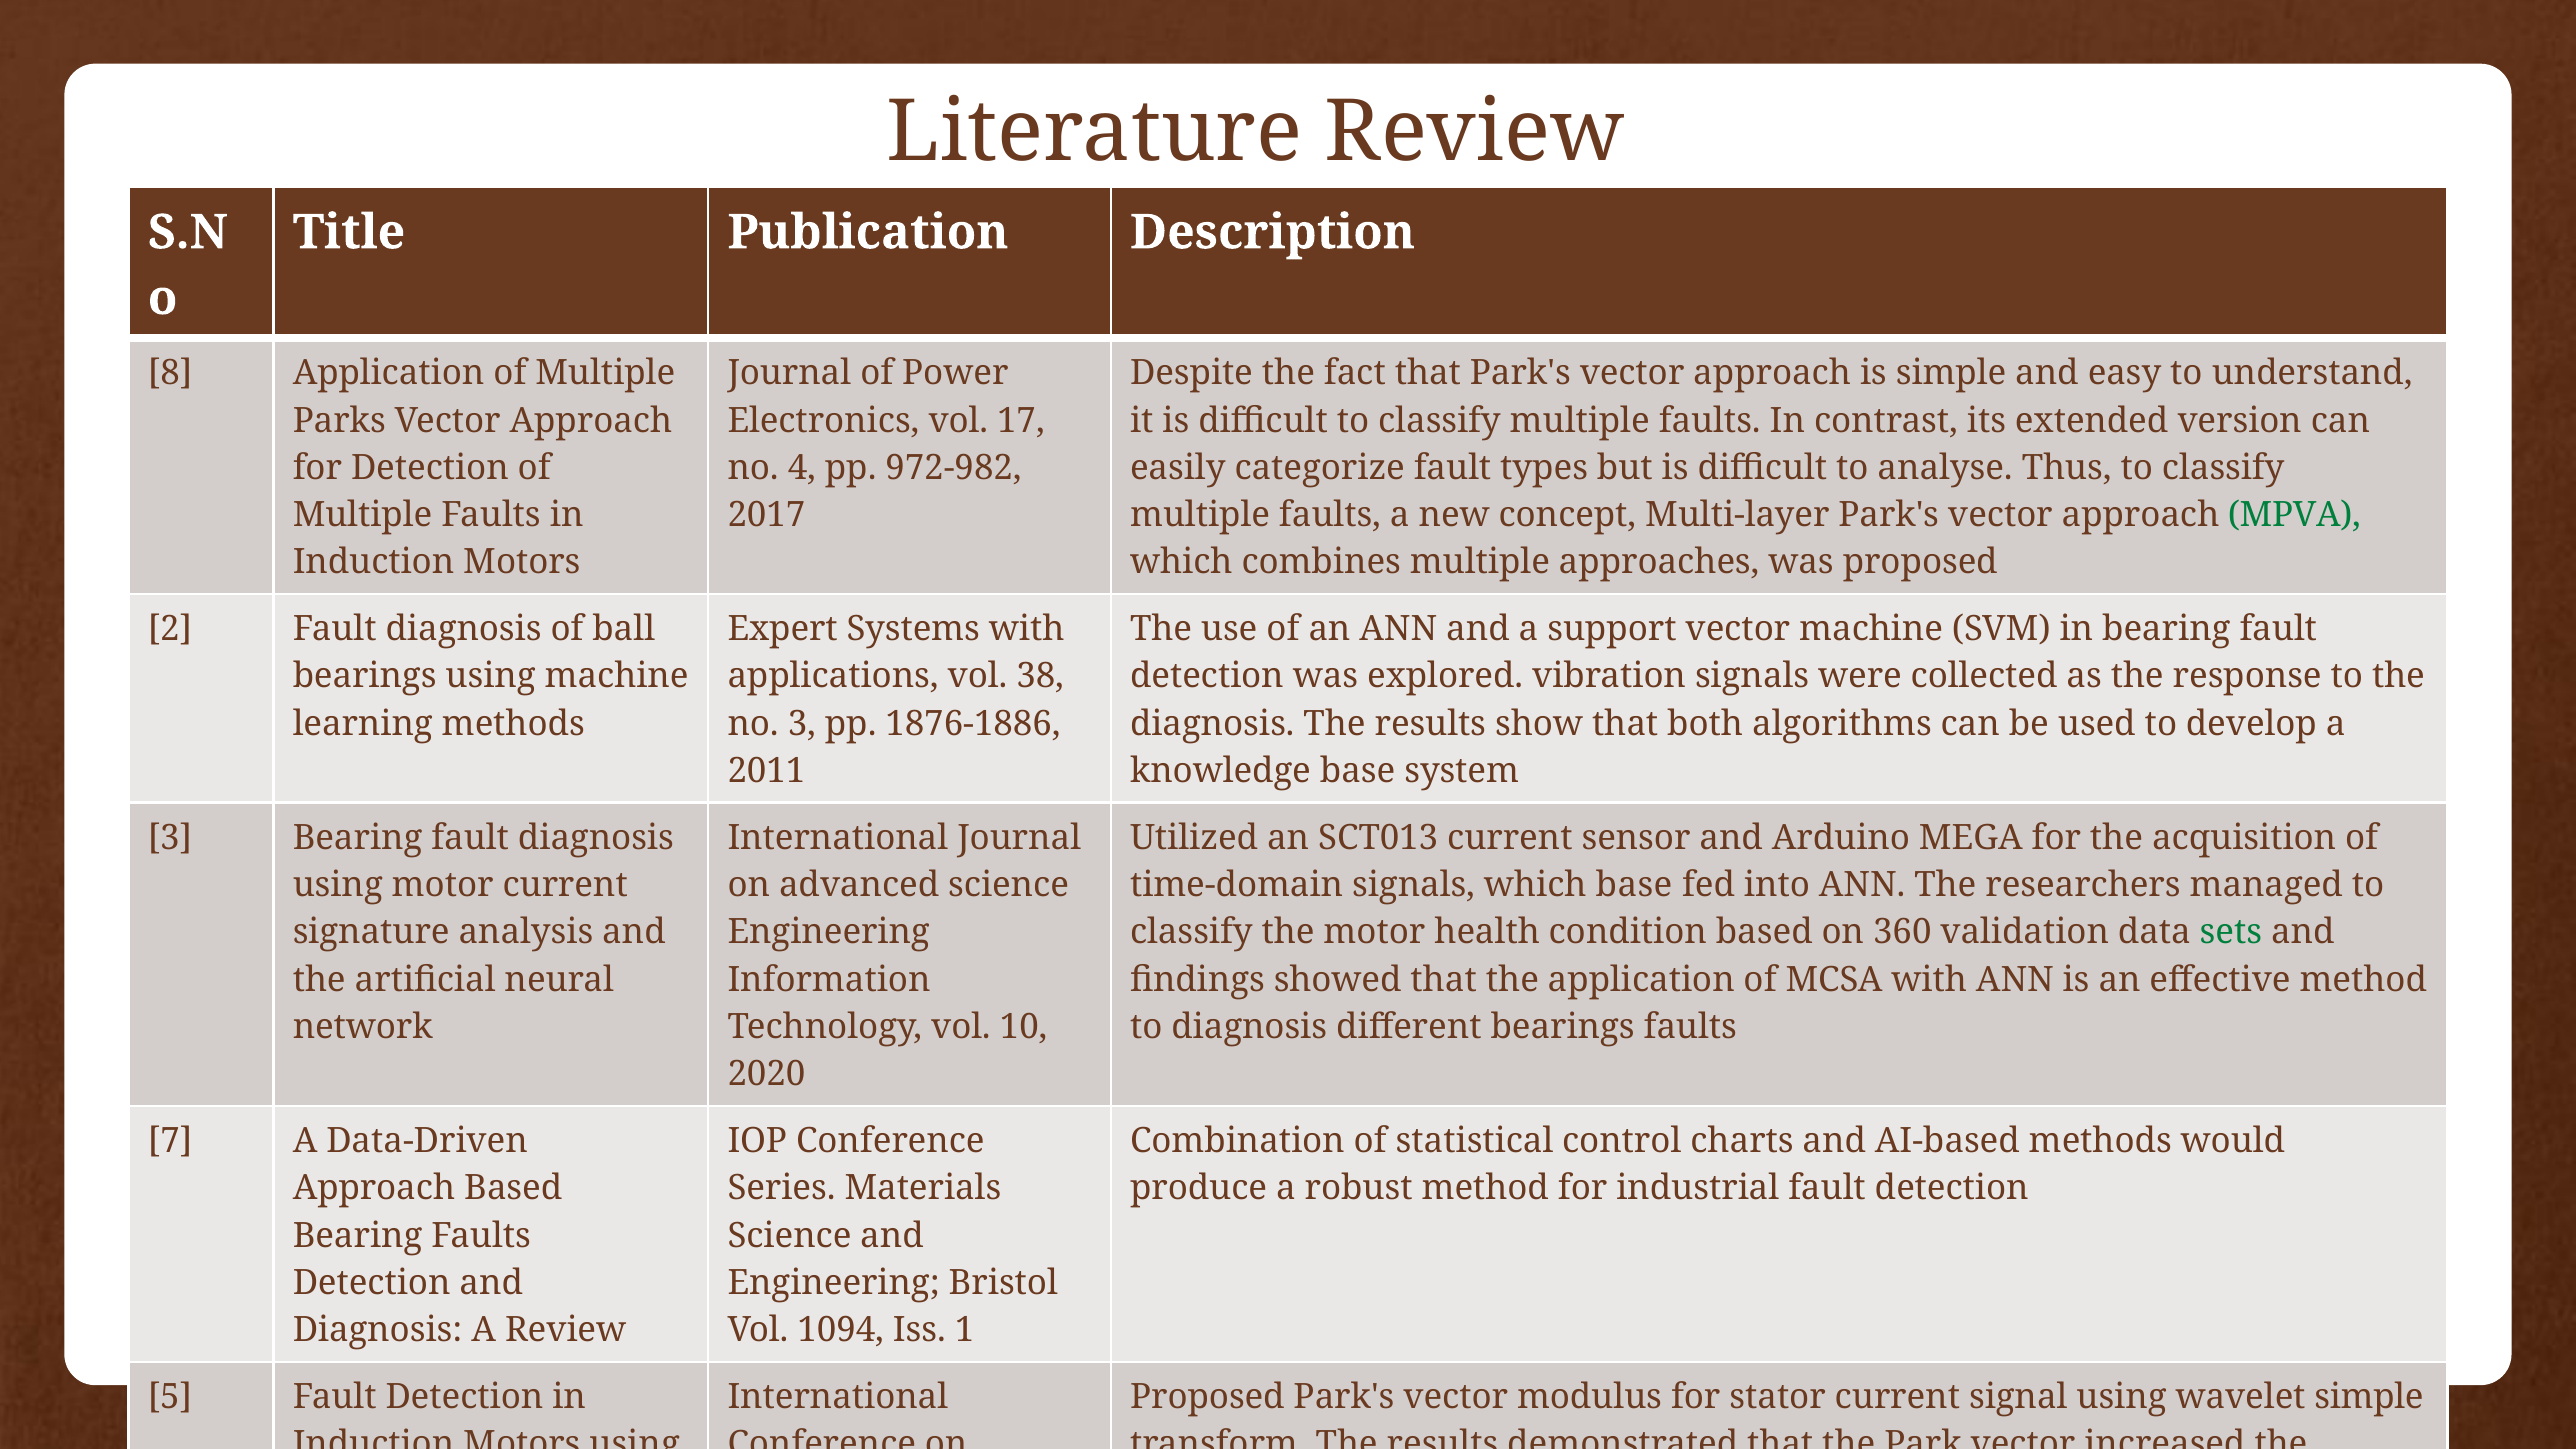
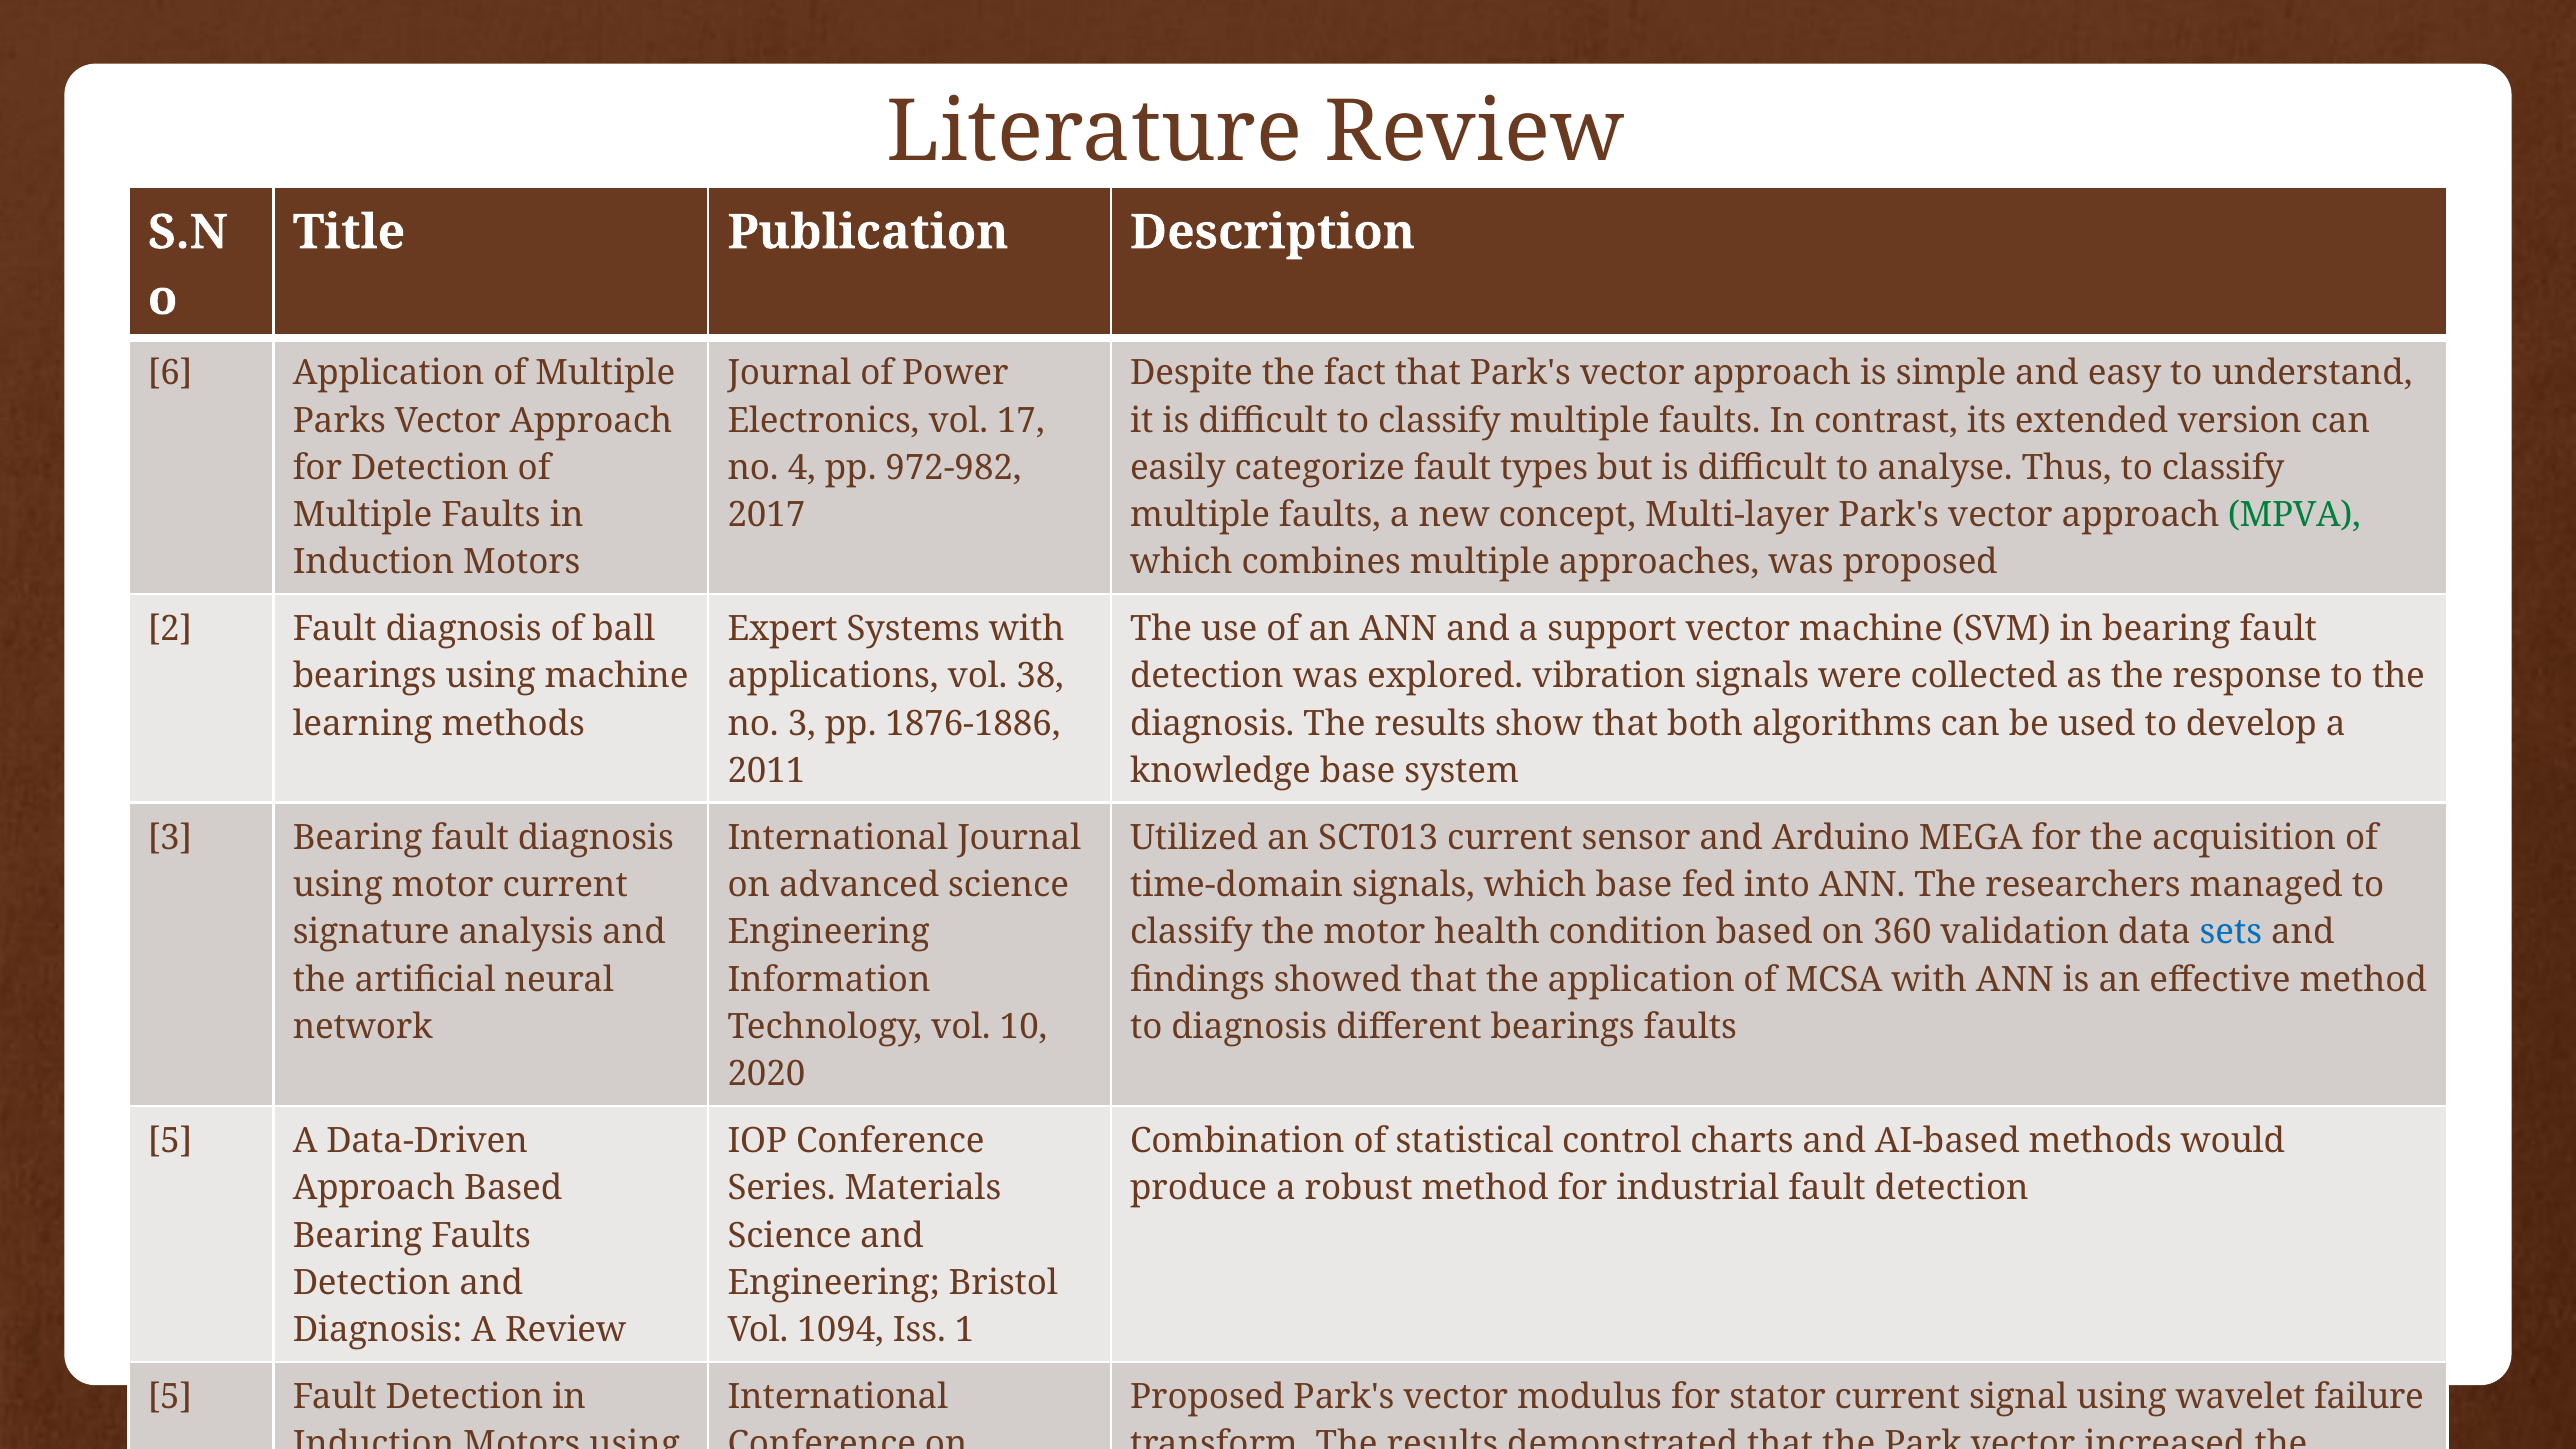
8: 8 -> 6
sets colour: green -> blue
7 at (170, 1141): 7 -> 5
wavelet simple: simple -> failure
